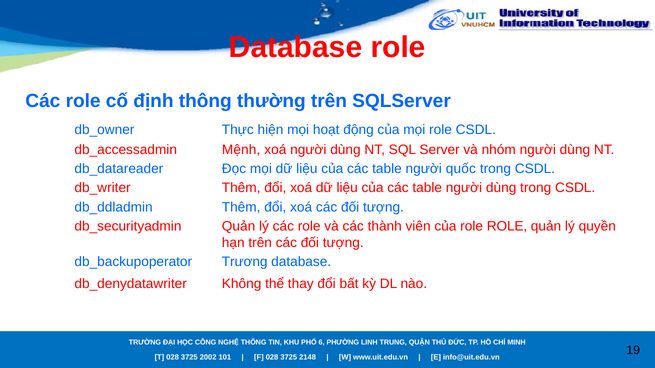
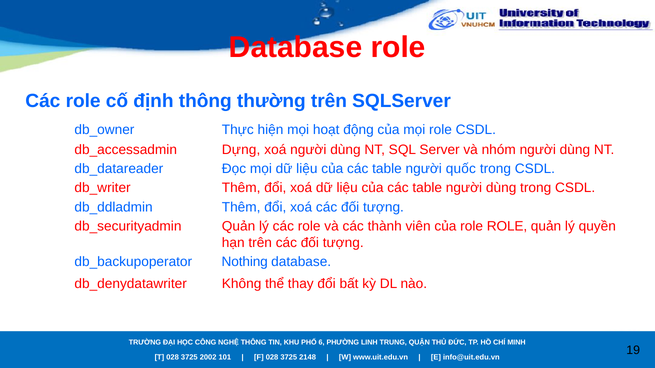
Mệnh: Mệnh -> Dựng
Trương: Trương -> Nothing
